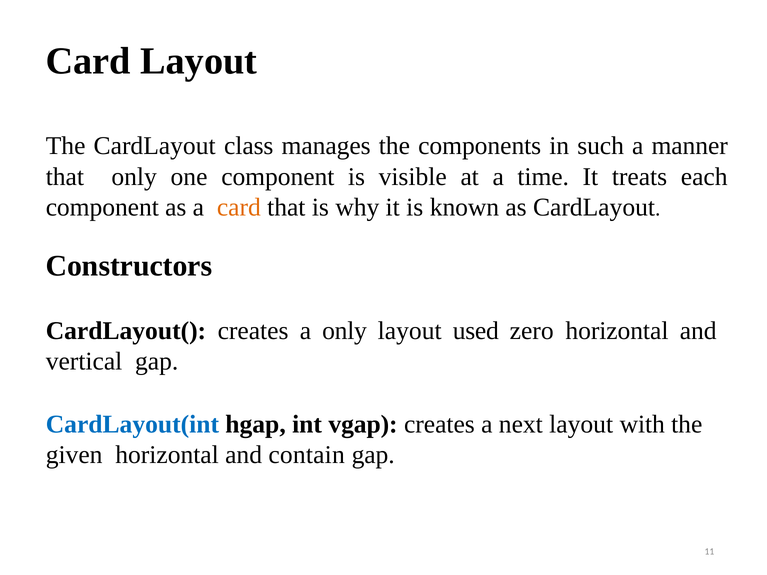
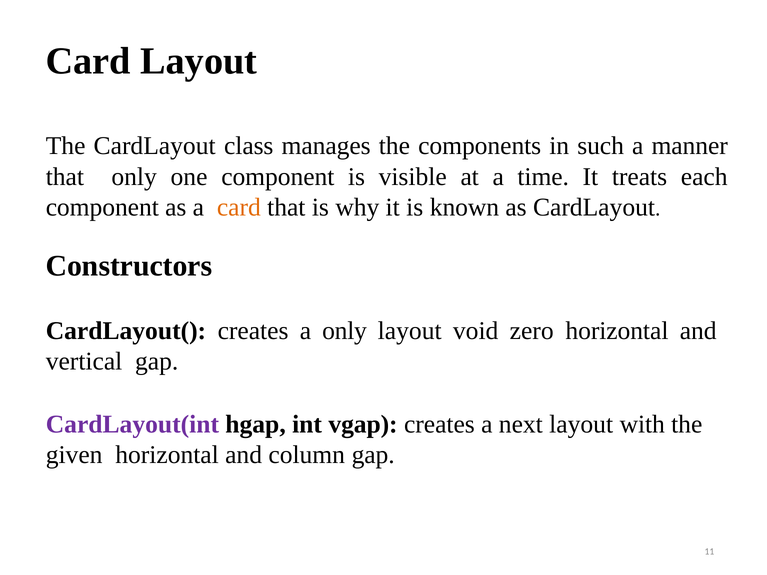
used: used -> void
CardLayout(int colour: blue -> purple
contain: contain -> column
